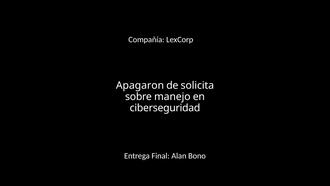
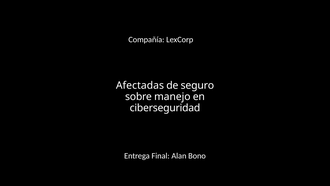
Apagaron: Apagaron -> Afectadas
solicita: solicita -> seguro
